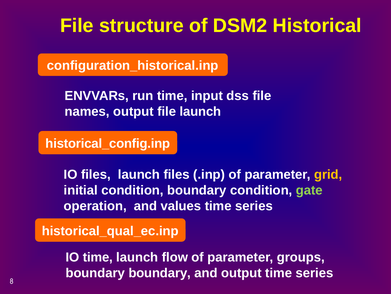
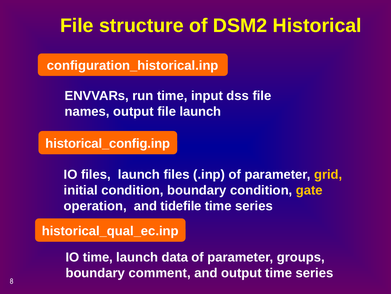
gate colour: light green -> yellow
values: values -> tidefile
flow: flow -> data
boundary boundary: boundary -> comment
